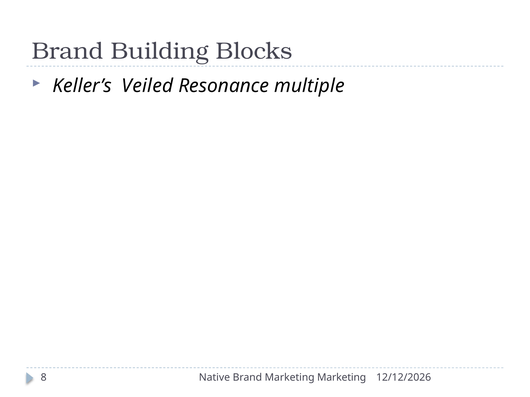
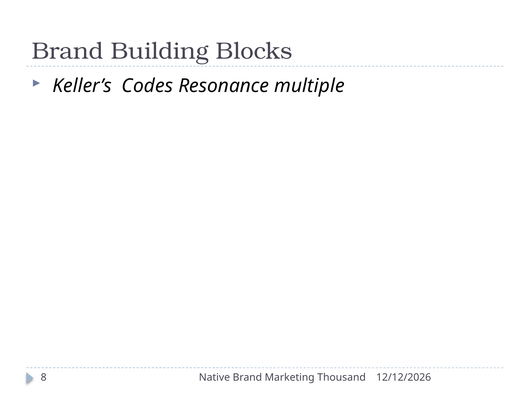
Veiled: Veiled -> Codes
Marketing Marketing: Marketing -> Thousand
